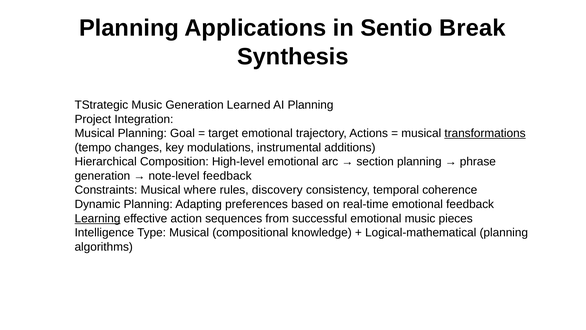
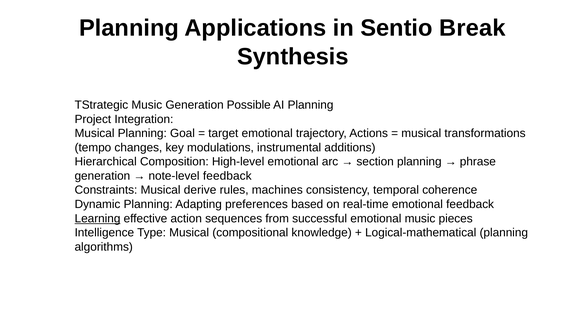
Learned: Learned -> Possible
transformations underline: present -> none
where: where -> derive
discovery: discovery -> machines
